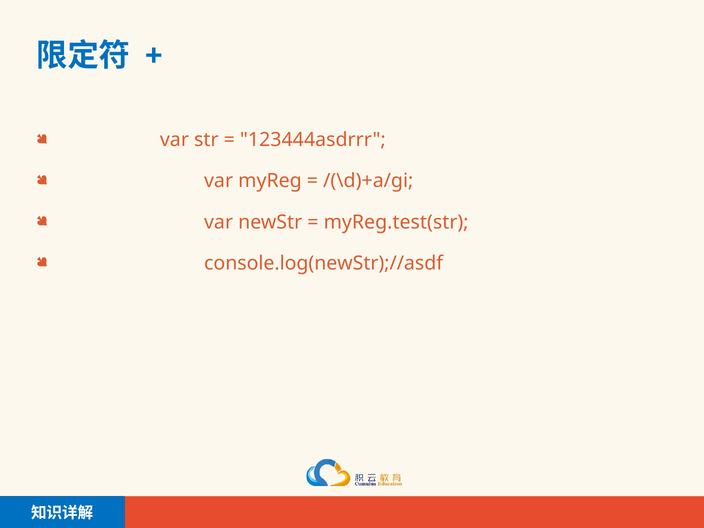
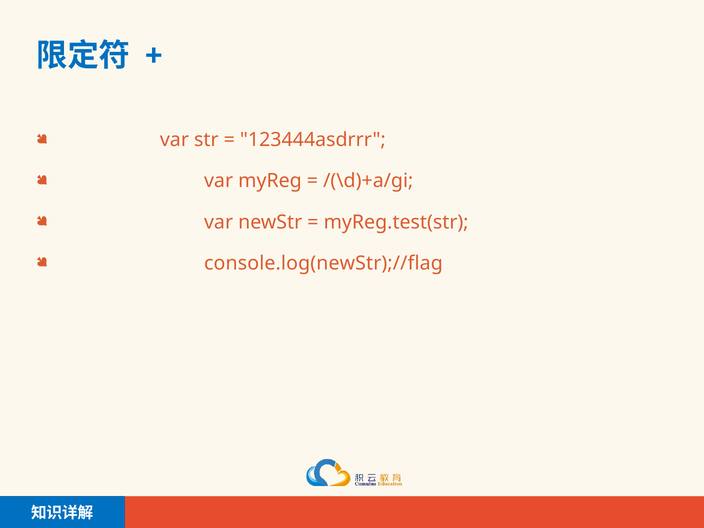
console.log(newStr);//asdf: console.log(newStr);//asdf -> console.log(newStr);//flag
